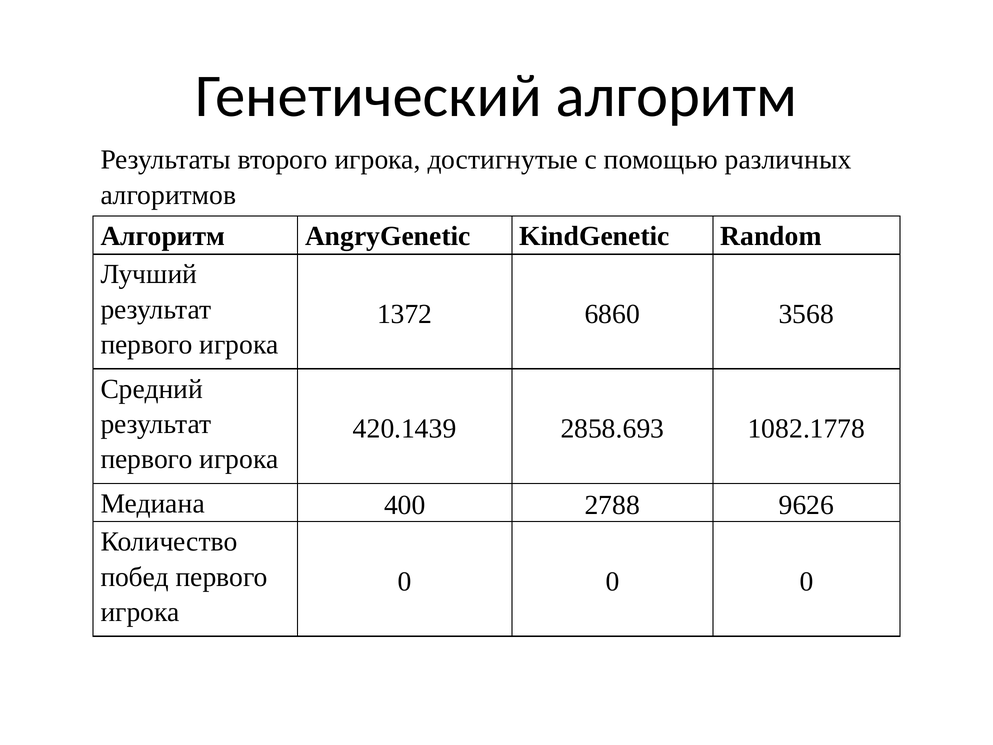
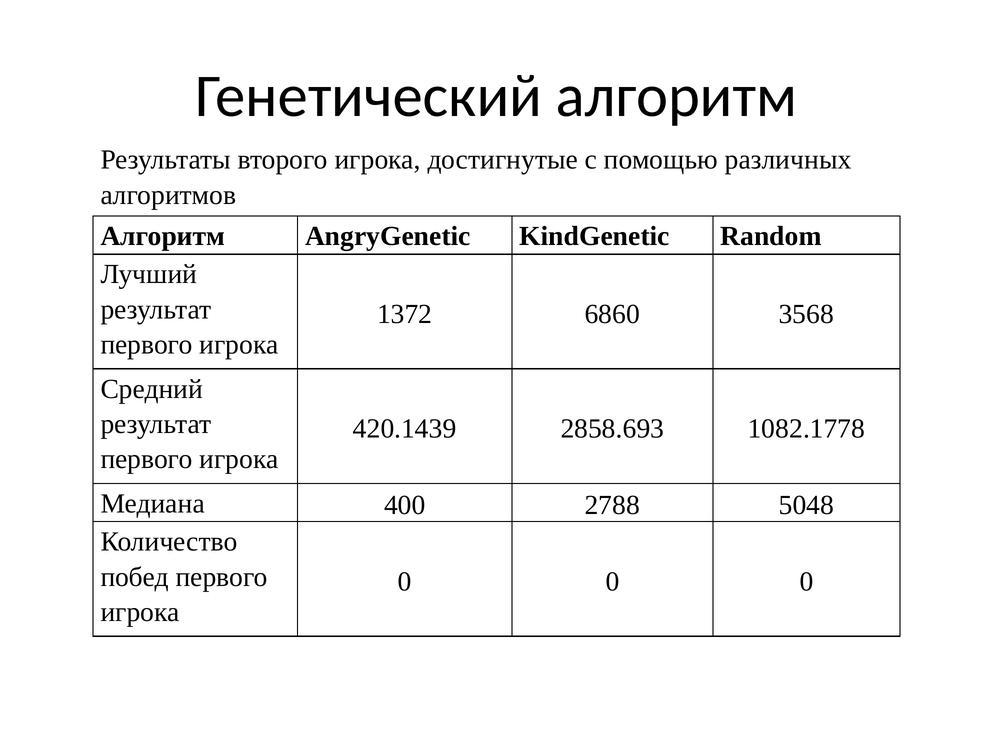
9626: 9626 -> 5048
